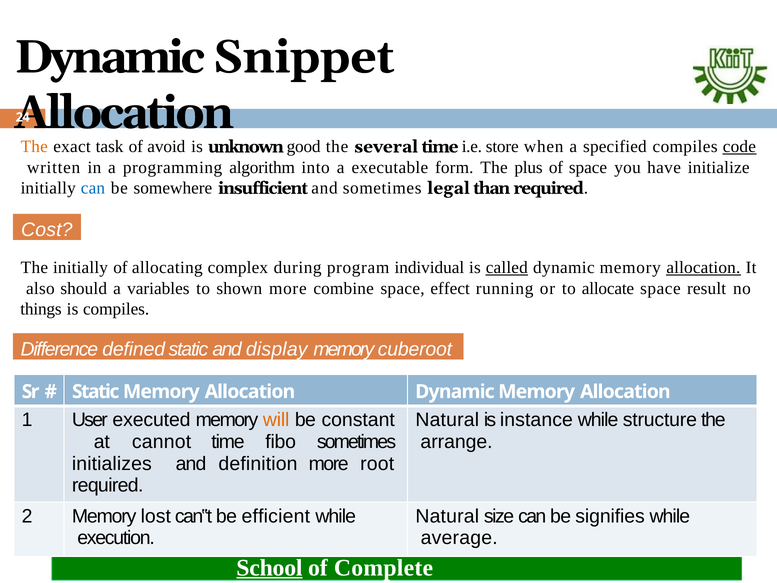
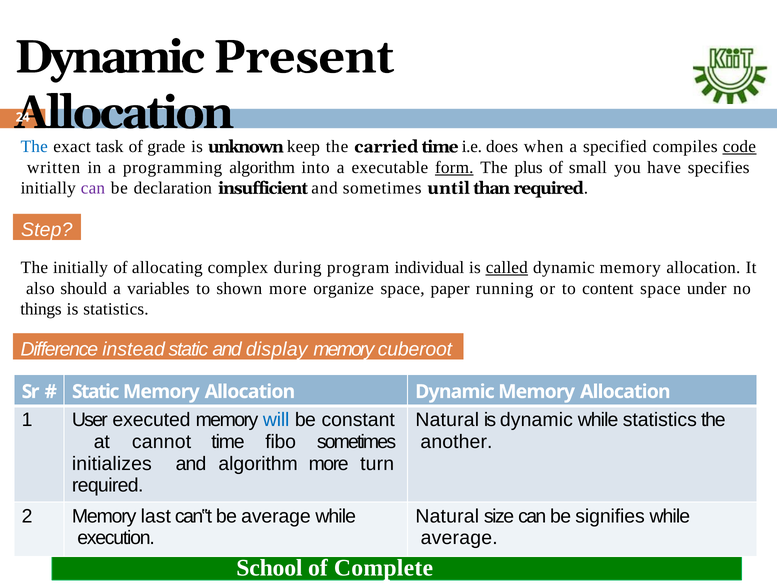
Snippet: Snippet -> Present
The at (34, 147) colour: orange -> blue
avoid: avoid -> grade
good: good -> keep
several: several -> carried
store: store -> does
form underline: none -> present
of space: space -> small
initialize: initialize -> specifies
can at (93, 188) colour: blue -> purple
somewhere: somewhere -> declaration
legal: legal -> until
Cost: Cost -> Step
allocation at (703, 268) underline: present -> none
combine: combine -> organize
effect: effect -> paper
allocate: allocate -> content
result: result -> under
is compiles: compiles -> statistics
defined: defined -> instead
will colour: orange -> blue
is instance: instance -> dynamic
while structure: structure -> statistics
arrange: arrange -> another
and definition: definition -> algorithm
root: root -> turn
lost: lost -> last
be efficient: efficient -> average
School underline: present -> none
